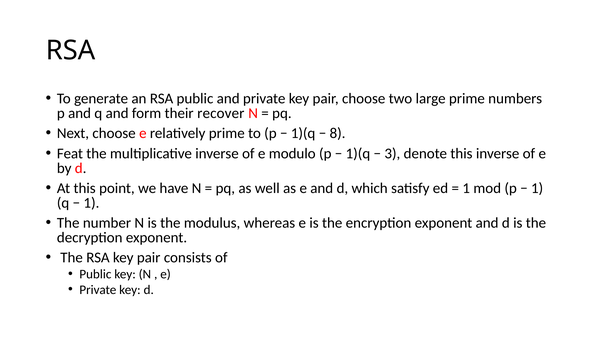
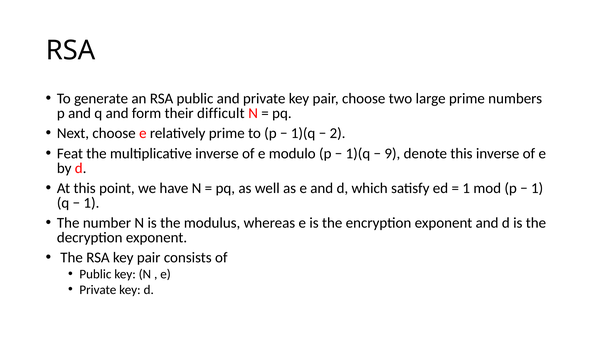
recover: recover -> difficult
8: 8 -> 2
3: 3 -> 9
